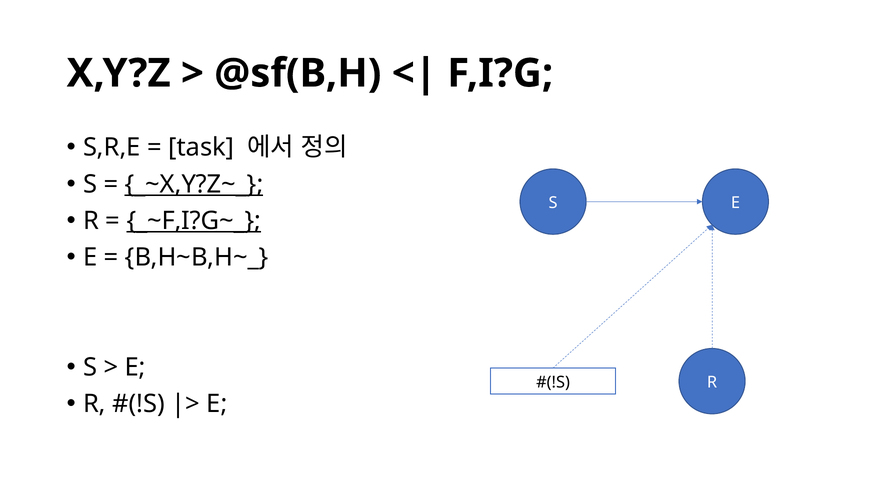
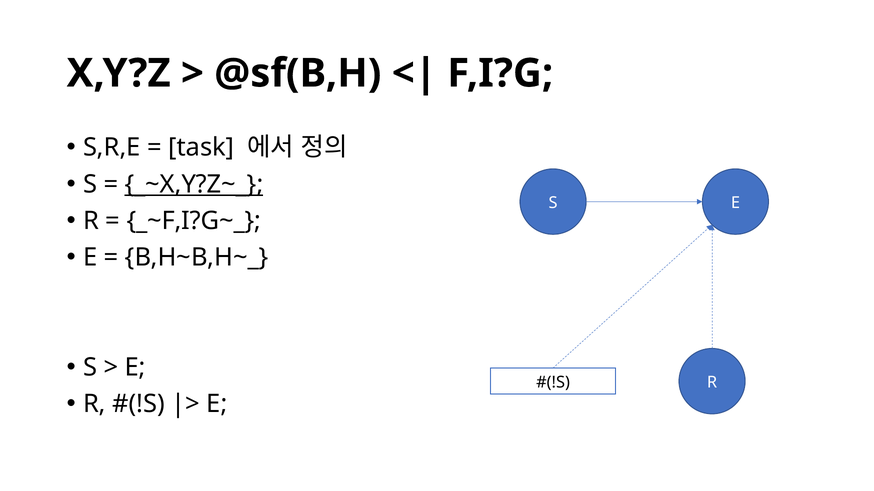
_~F,I?G~_ underline: present -> none
